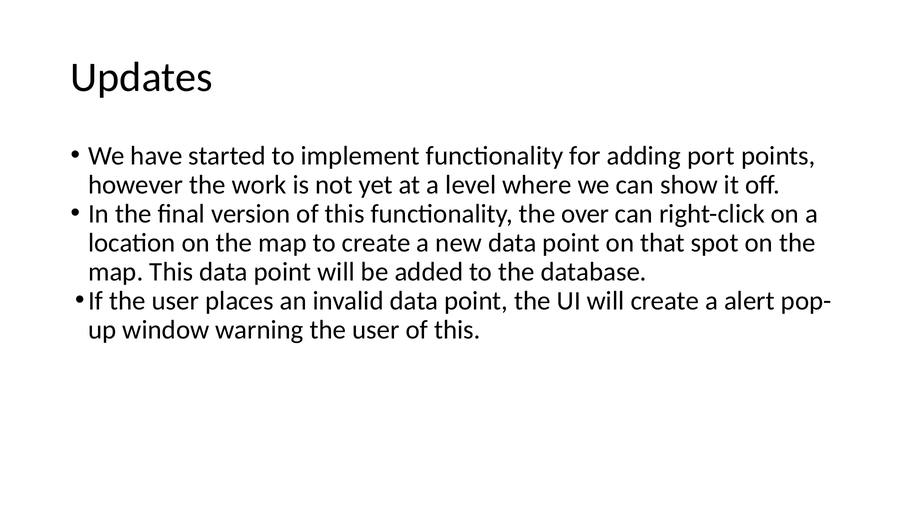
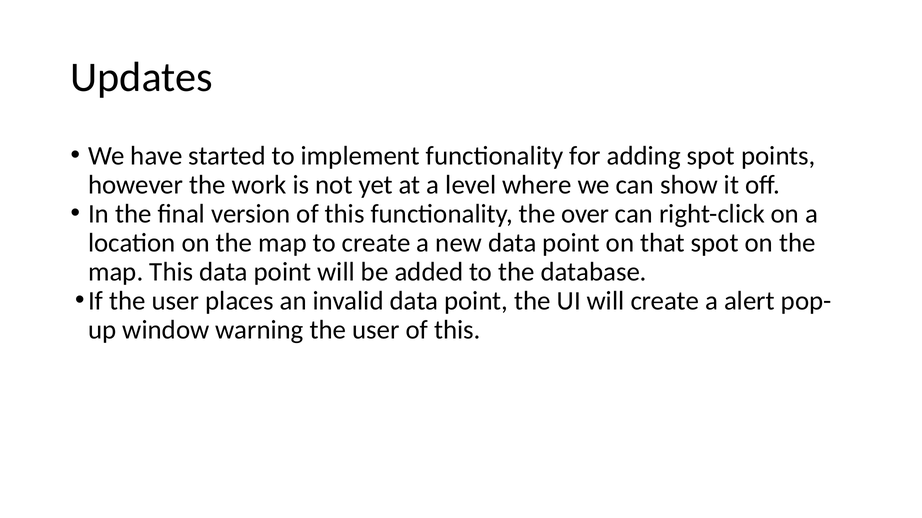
adding port: port -> spot
